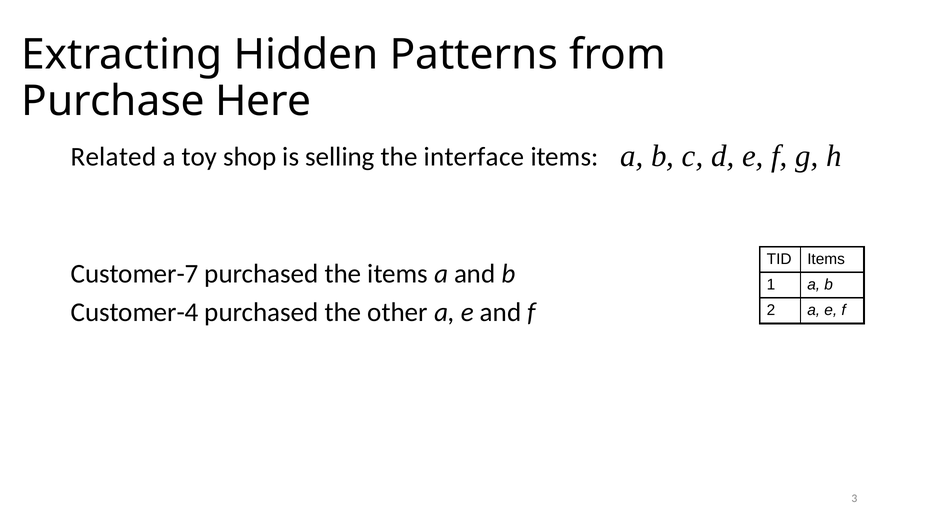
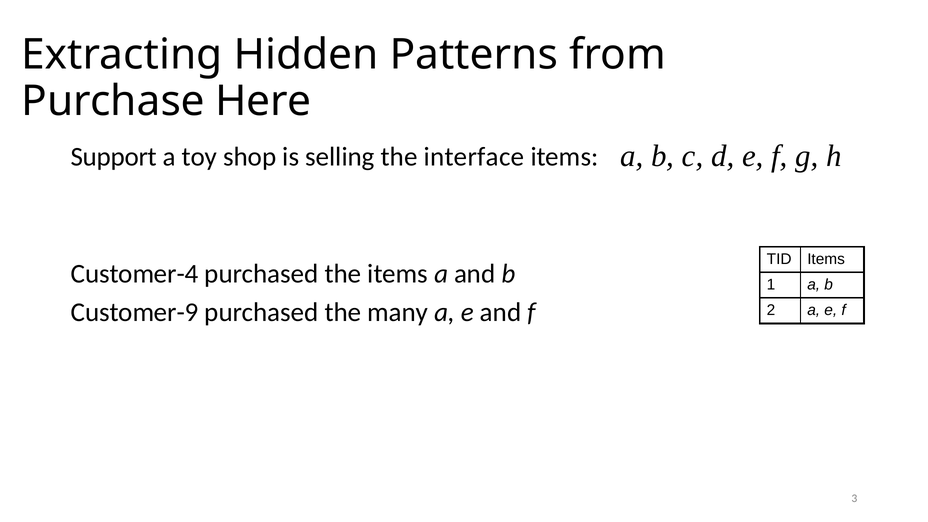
Related: Related -> Support
Customer-7: Customer-7 -> Customer-4
Customer-4: Customer-4 -> Customer-9
other: other -> many
